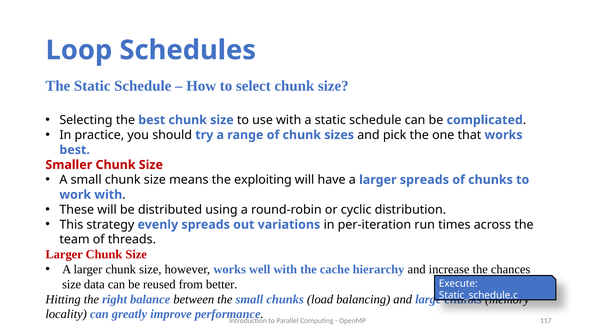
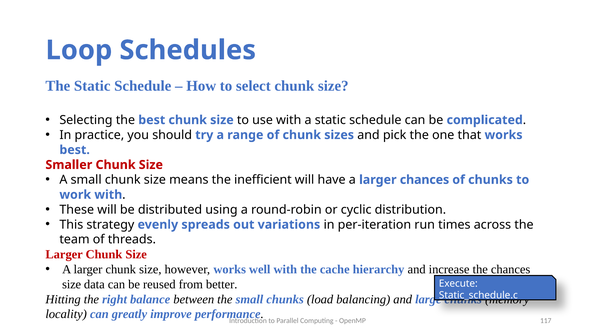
exploiting: exploiting -> inefficient
larger spreads: spreads -> chances
